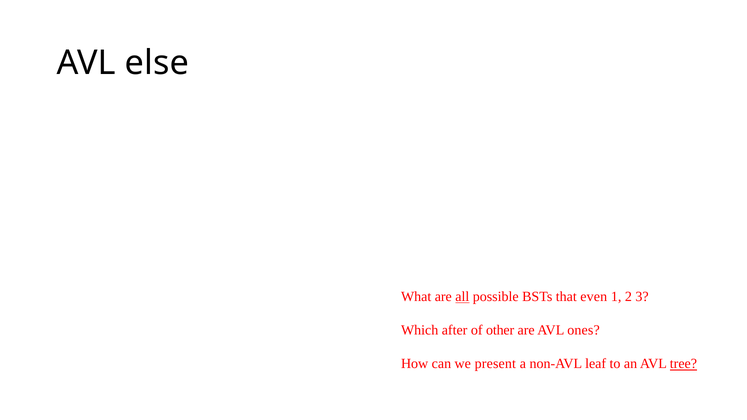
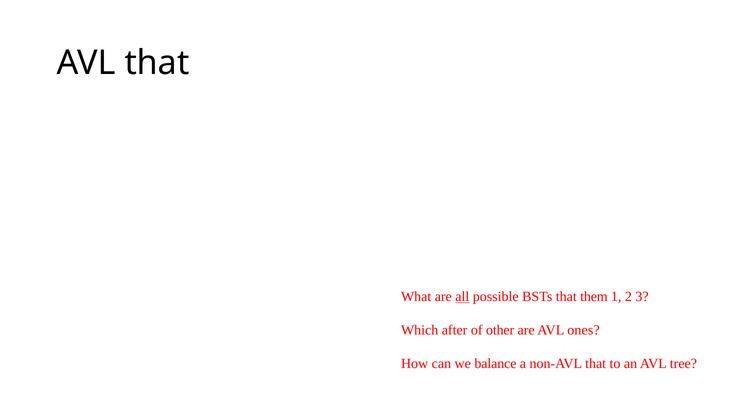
AVL else: else -> that
even: even -> them
present: present -> balance
non-AVL leaf: leaf -> that
tree underline: present -> none
